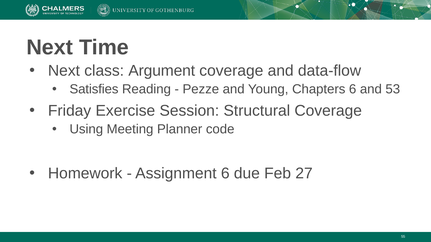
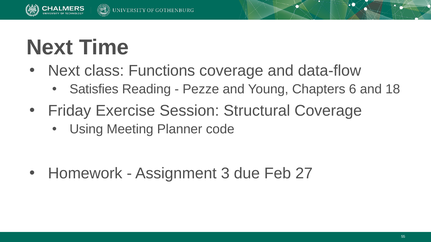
Argument: Argument -> Functions
53: 53 -> 18
Assignment 6: 6 -> 3
